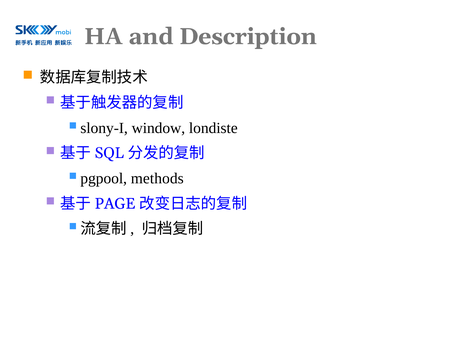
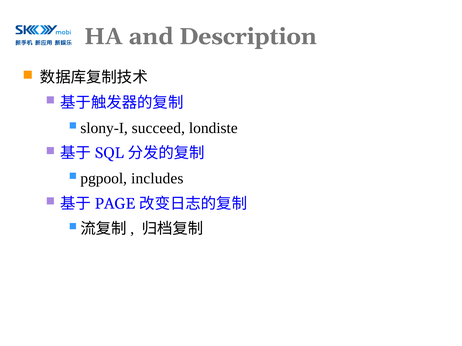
window: window -> succeed
methods: methods -> includes
